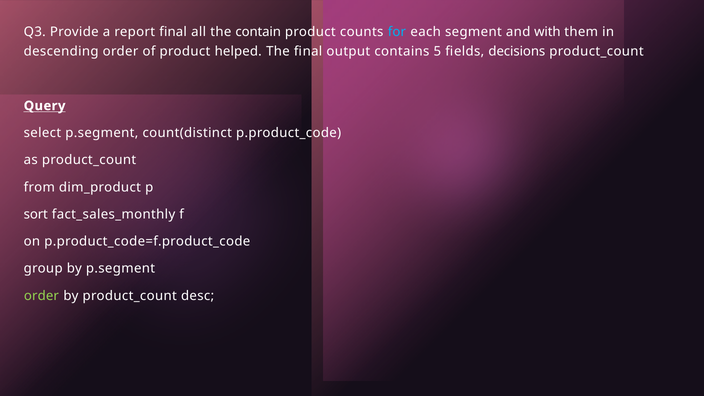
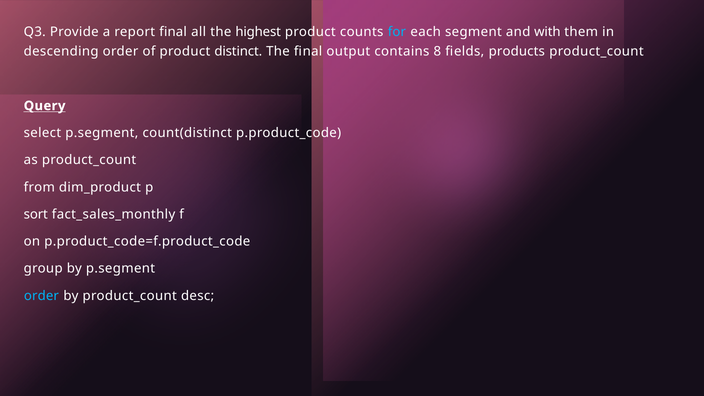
contain: contain -> highest
helped: helped -> distinct
5: 5 -> 8
decisions: decisions -> products
order at (41, 296) colour: light green -> light blue
